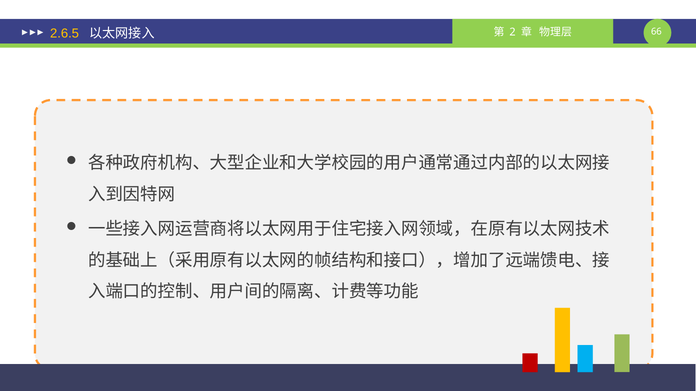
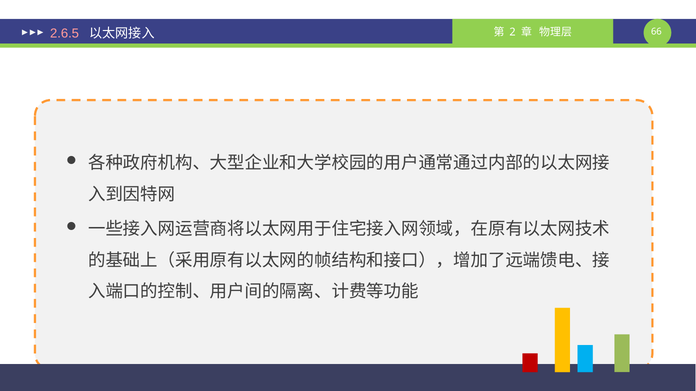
2.6.5 colour: yellow -> pink
